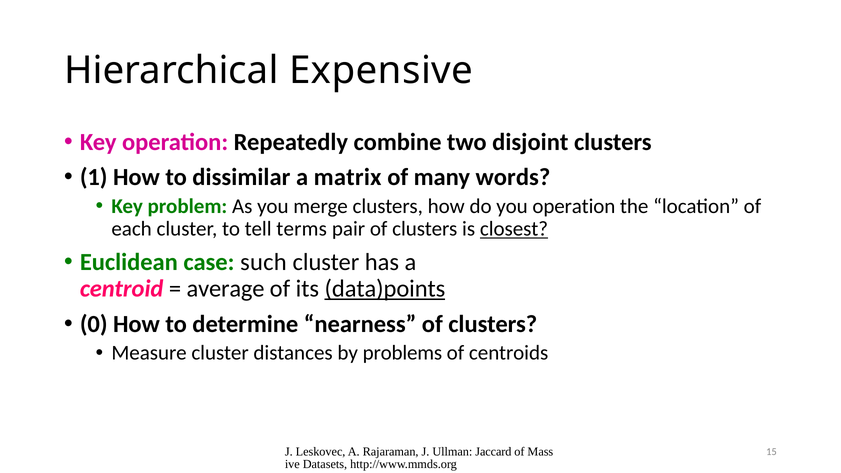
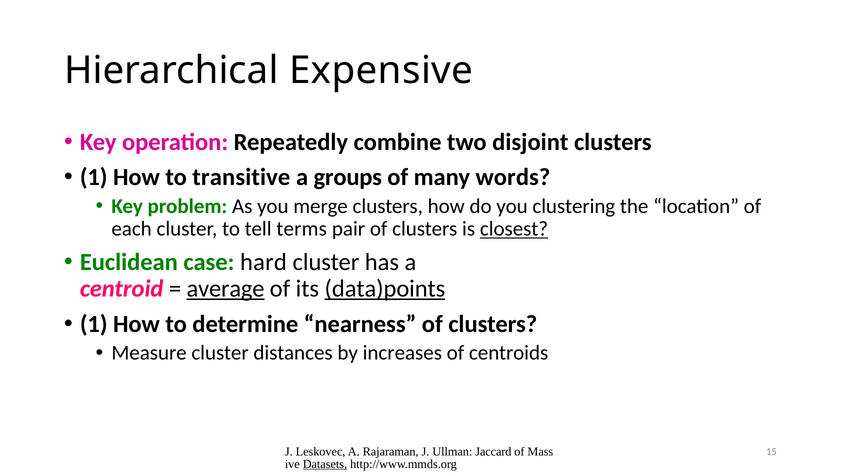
dissimilar: dissimilar -> transitive
matrix: matrix -> groups
you operation: operation -> clustering
such: such -> hard
average underline: none -> present
0 at (94, 324): 0 -> 1
problems: problems -> increases
Datasets underline: none -> present
